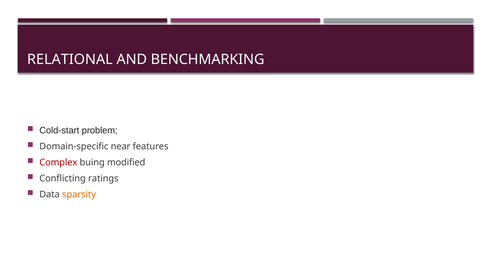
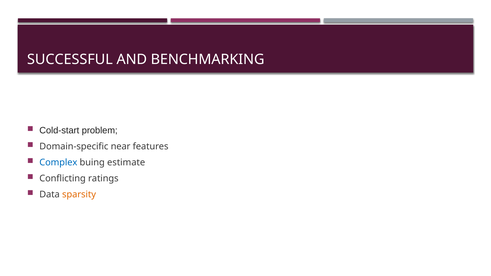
RELATIONAL: RELATIONAL -> SUCCESSFUL
Complex colour: red -> blue
modified: modified -> estimate
